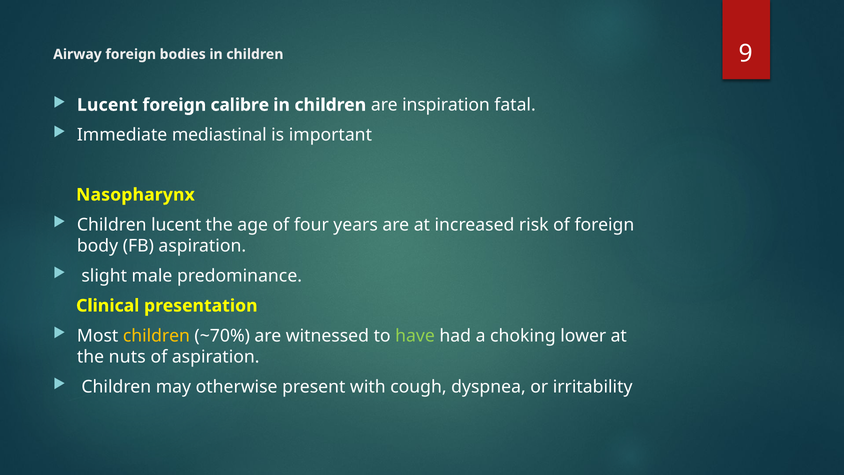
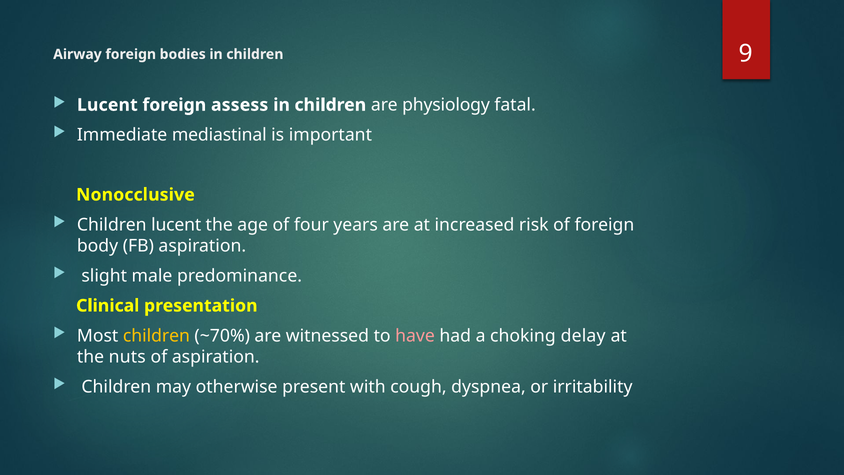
calibre: calibre -> assess
inspiration: inspiration -> physiology
Nasopharynx: Nasopharynx -> Nonocclusive
have colour: light green -> pink
lower: lower -> delay
